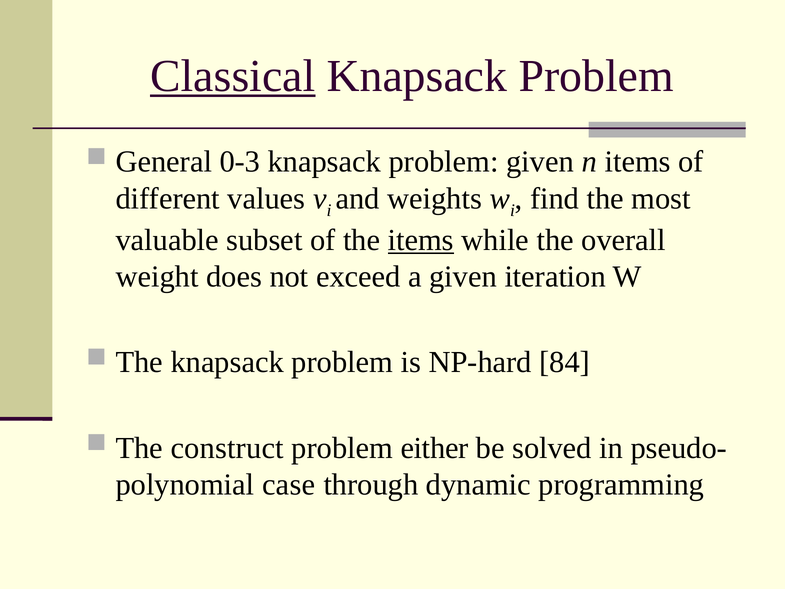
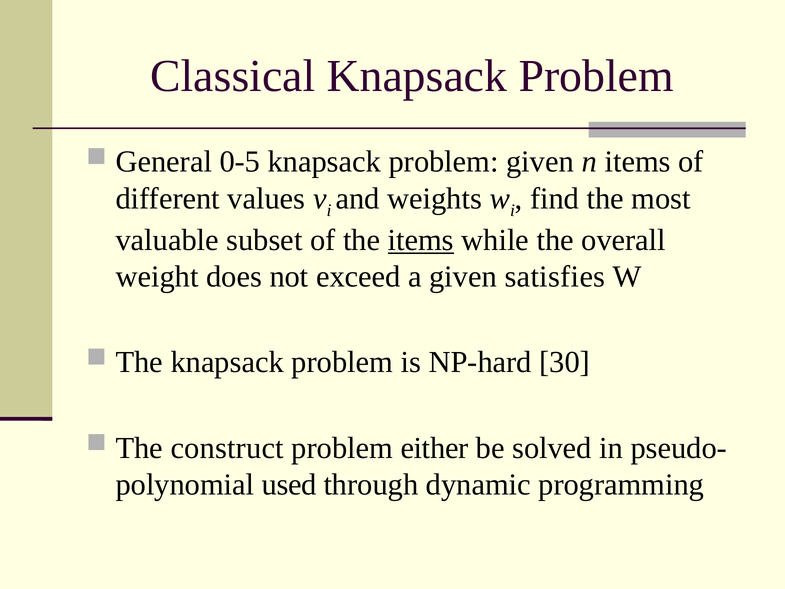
Classical underline: present -> none
0-3: 0-3 -> 0-5
iteration: iteration -> satisfies
84: 84 -> 30
case: case -> used
